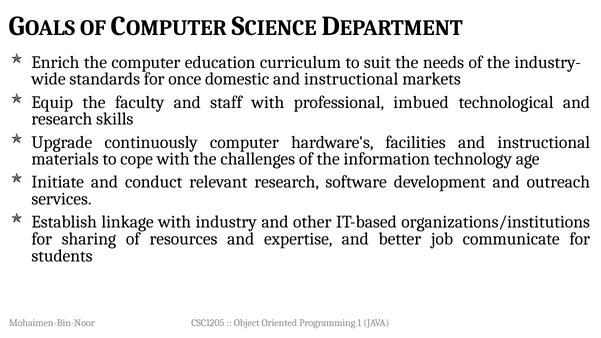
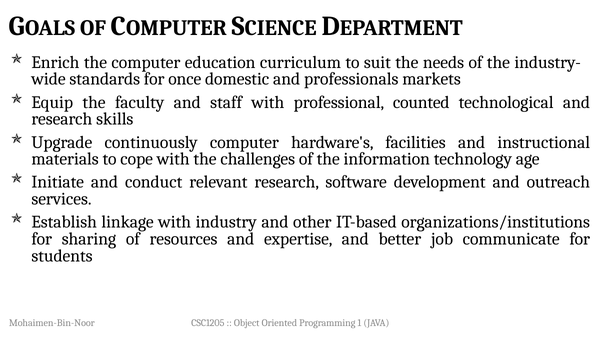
domestic and instructional: instructional -> professionals
imbued: imbued -> counted
